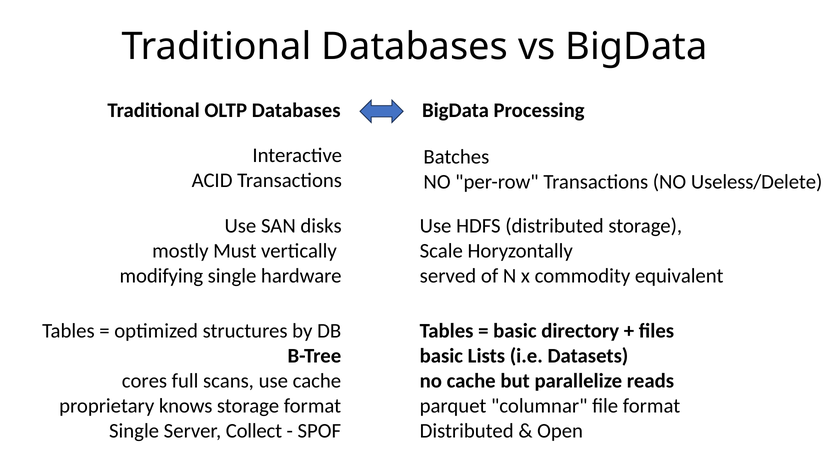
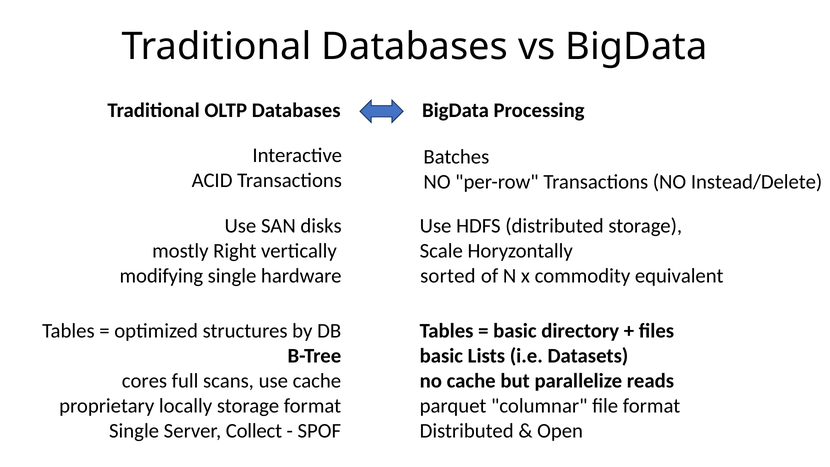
Useless/Delete: Useless/Delete -> Instead/Delete
Must: Must -> Right
served: served -> sorted
knows: knows -> locally
